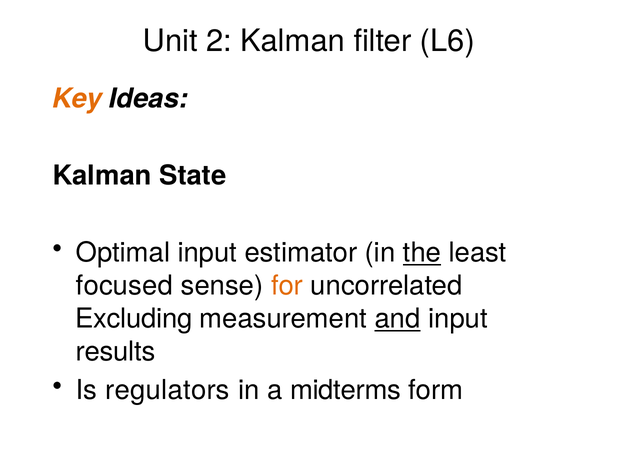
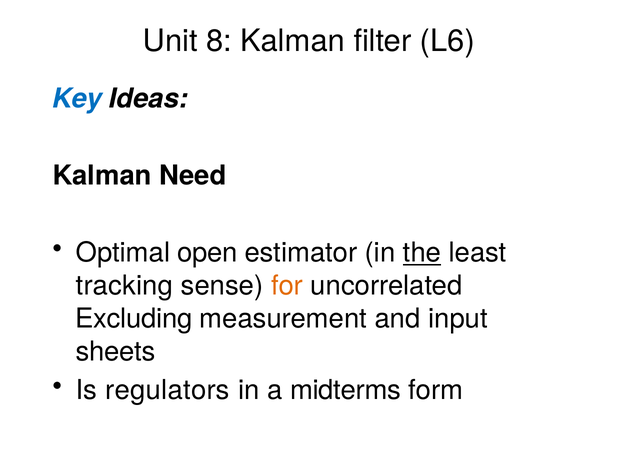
2: 2 -> 8
Key colour: orange -> blue
State: State -> Need
Optimal input: input -> open
focused: focused -> tracking
and underline: present -> none
results: results -> sheets
